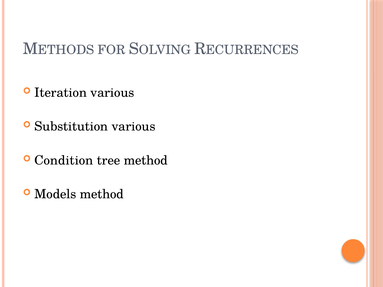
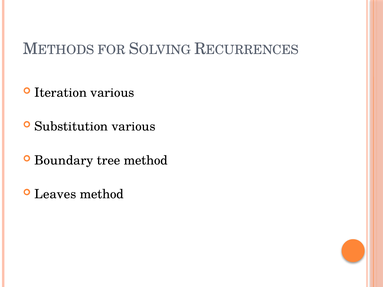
Condition: Condition -> Boundary
Models: Models -> Leaves
